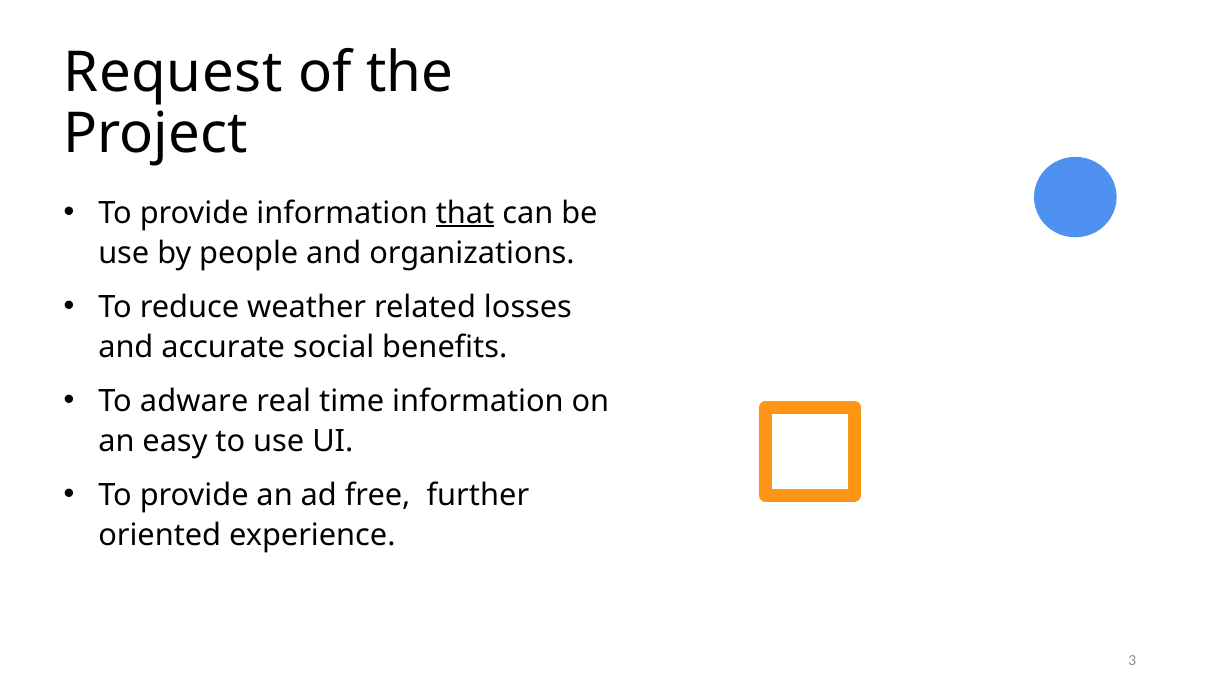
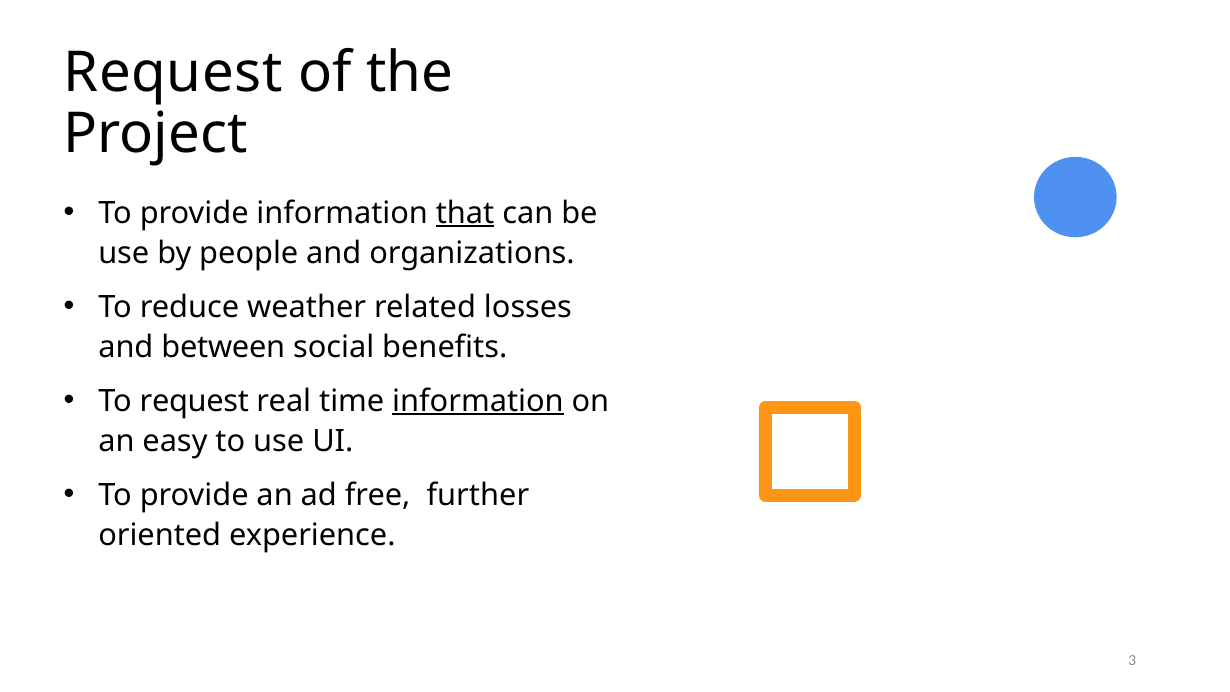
accurate: accurate -> between
To adware: adware -> request
information at (478, 401) underline: none -> present
